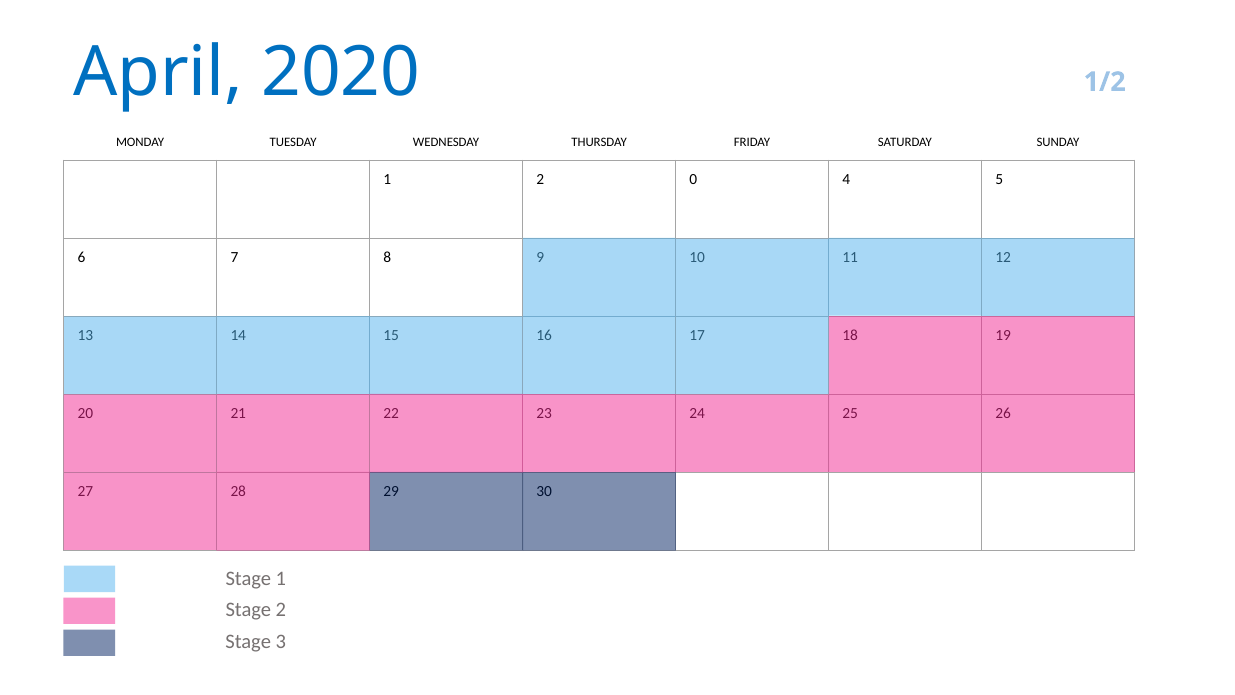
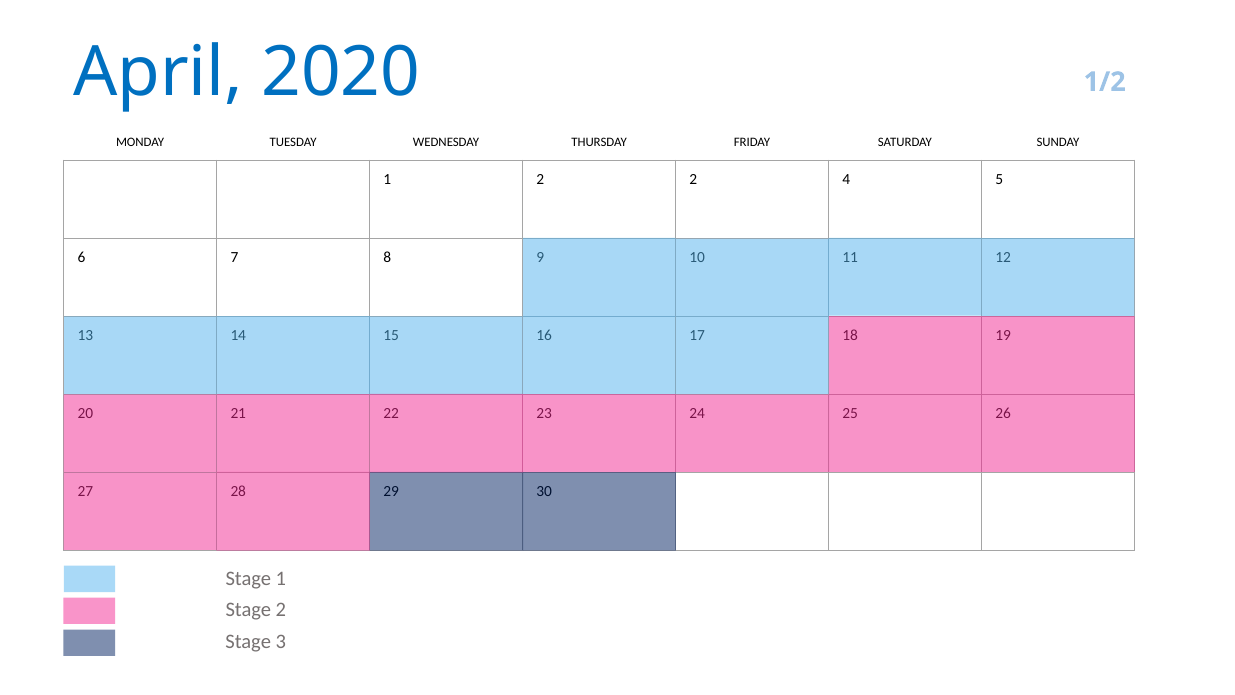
2 0: 0 -> 2
